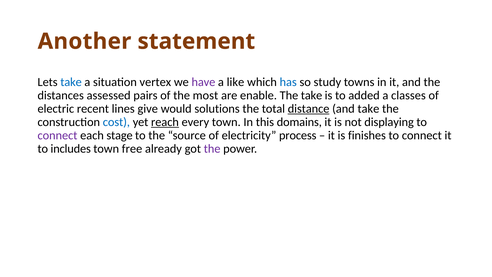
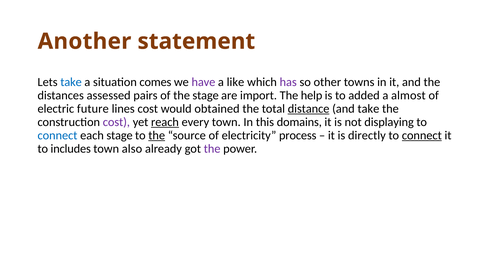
vertex: vertex -> comes
has colour: blue -> purple
study: study -> other
the most: most -> stage
enable: enable -> import
The take: take -> help
classes: classes -> almost
recent: recent -> future
lines give: give -> cost
solutions: solutions -> obtained
cost at (116, 122) colour: blue -> purple
connect at (57, 135) colour: purple -> blue
the at (157, 135) underline: none -> present
finishes: finishes -> directly
connect at (422, 135) underline: none -> present
free: free -> also
